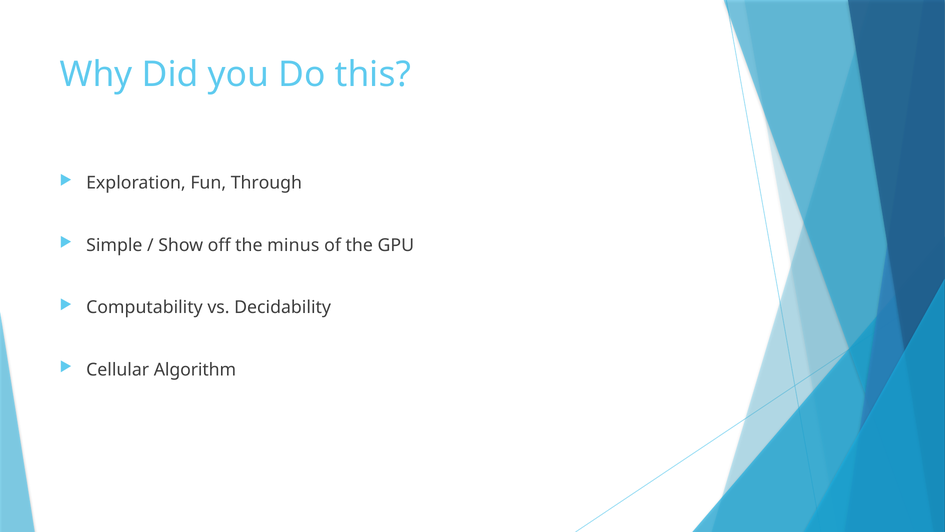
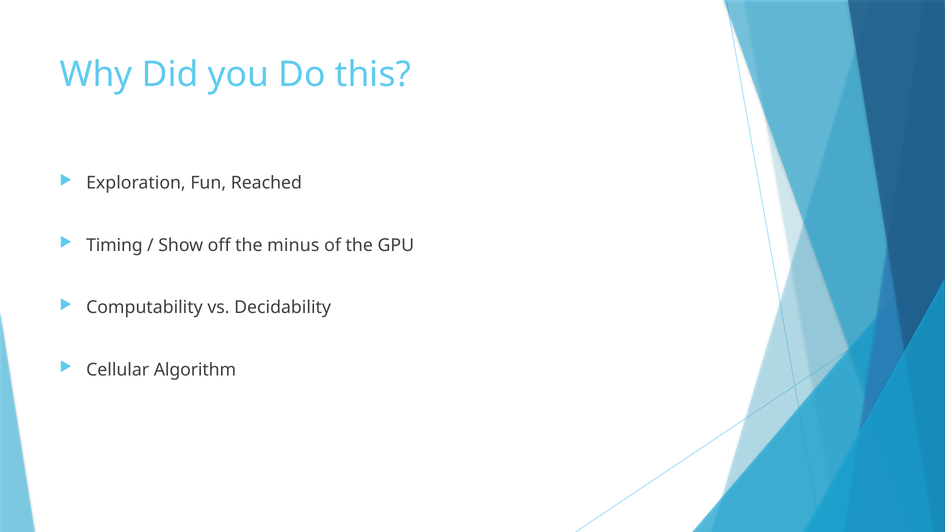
Through: Through -> Reached
Simple: Simple -> Timing
